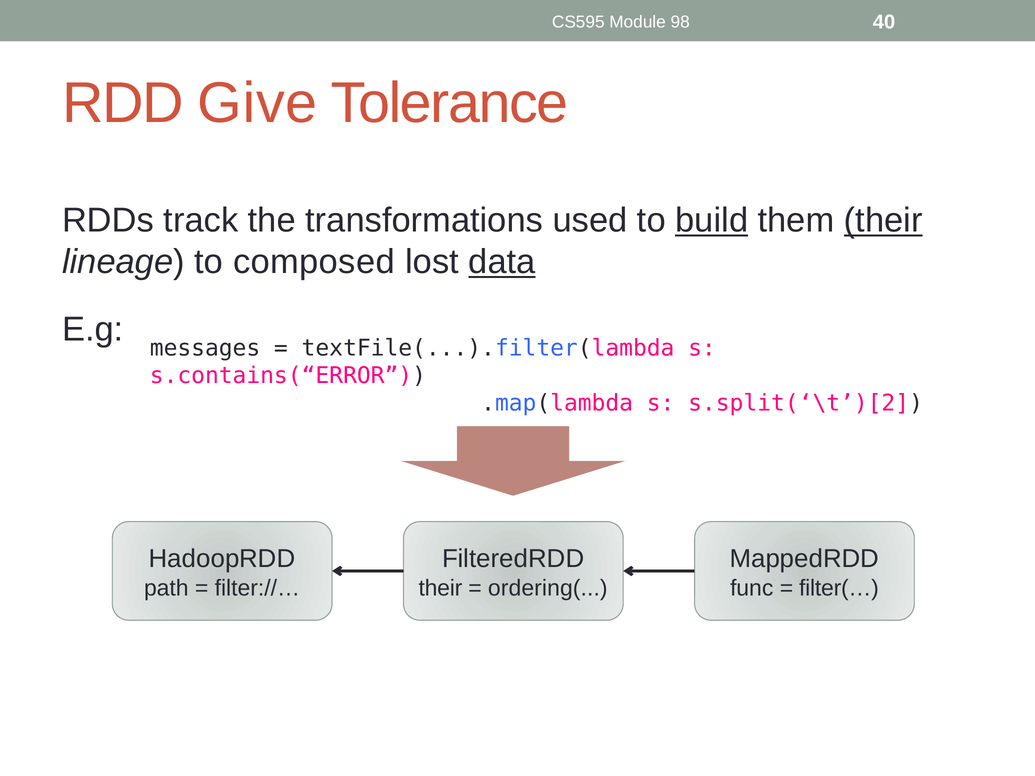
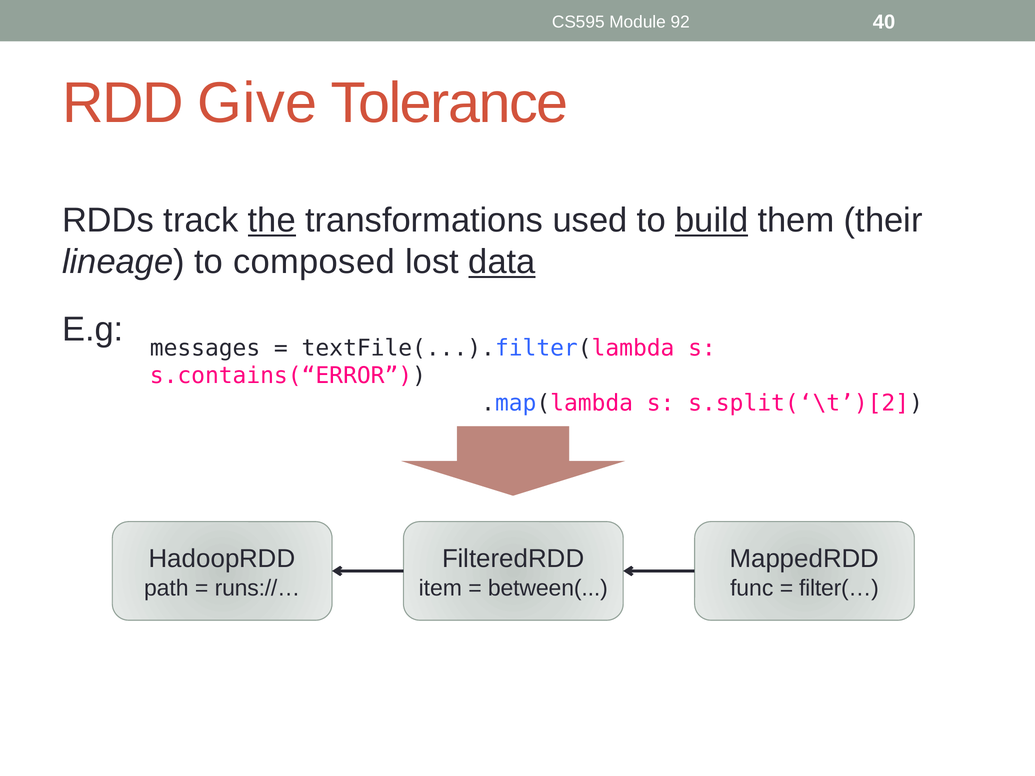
98: 98 -> 92
the underline: none -> present
their at (883, 221) underline: present -> none
filter://…: filter://… -> runs://…
their at (440, 588): their -> item
ordering(: ordering( -> between(
